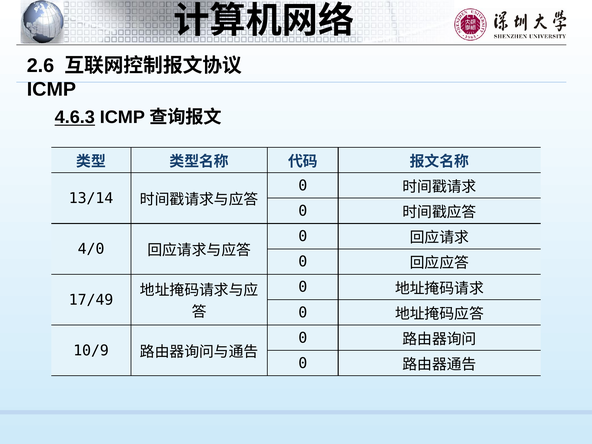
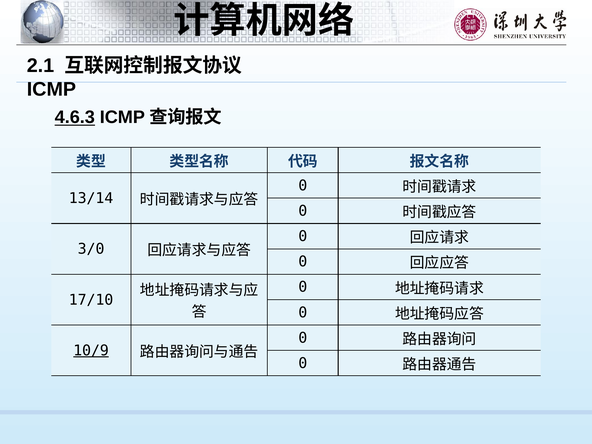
2.6: 2.6 -> 2.1
4/0: 4/0 -> 3/0
17/49: 17/49 -> 17/10
10/9 underline: none -> present
